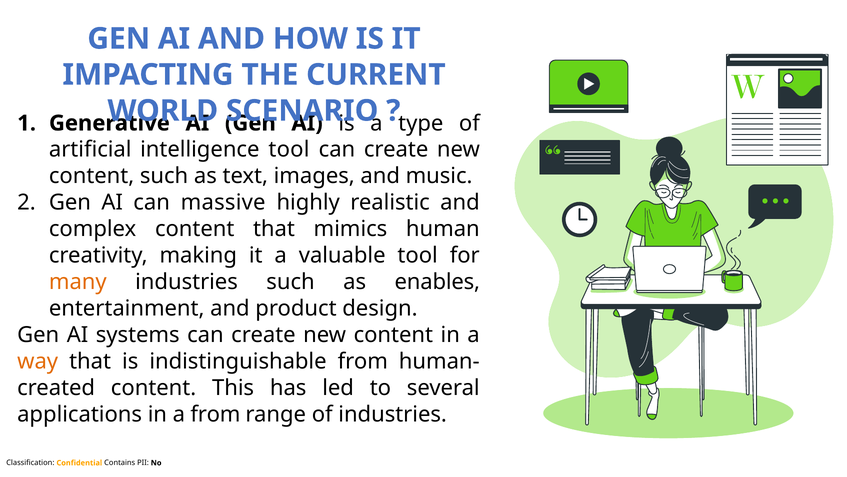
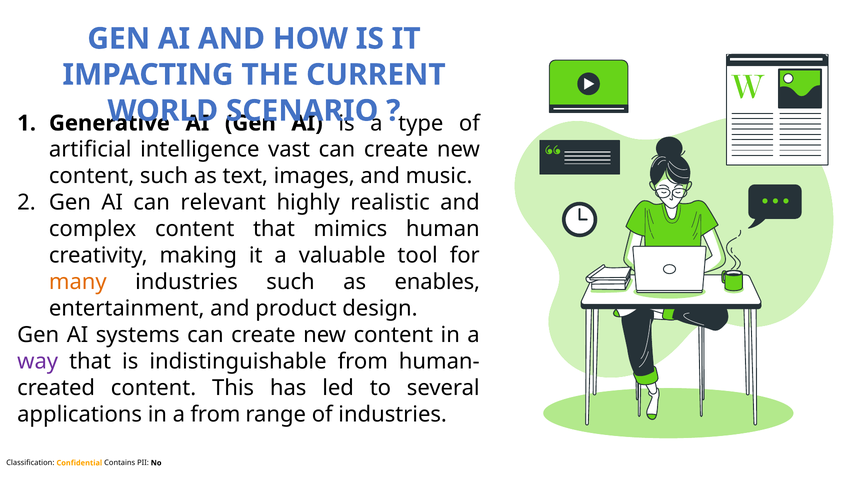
intelligence tool: tool -> vast
massive: massive -> relevant
way colour: orange -> purple
